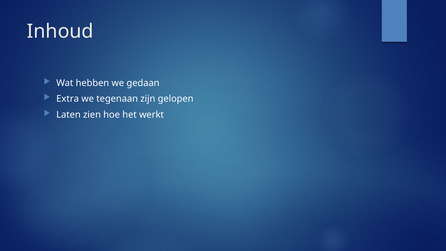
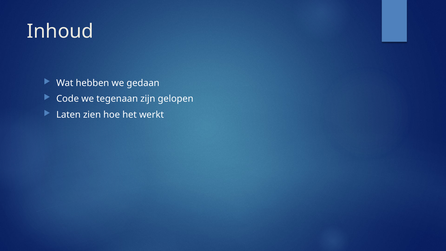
Extra: Extra -> Code
